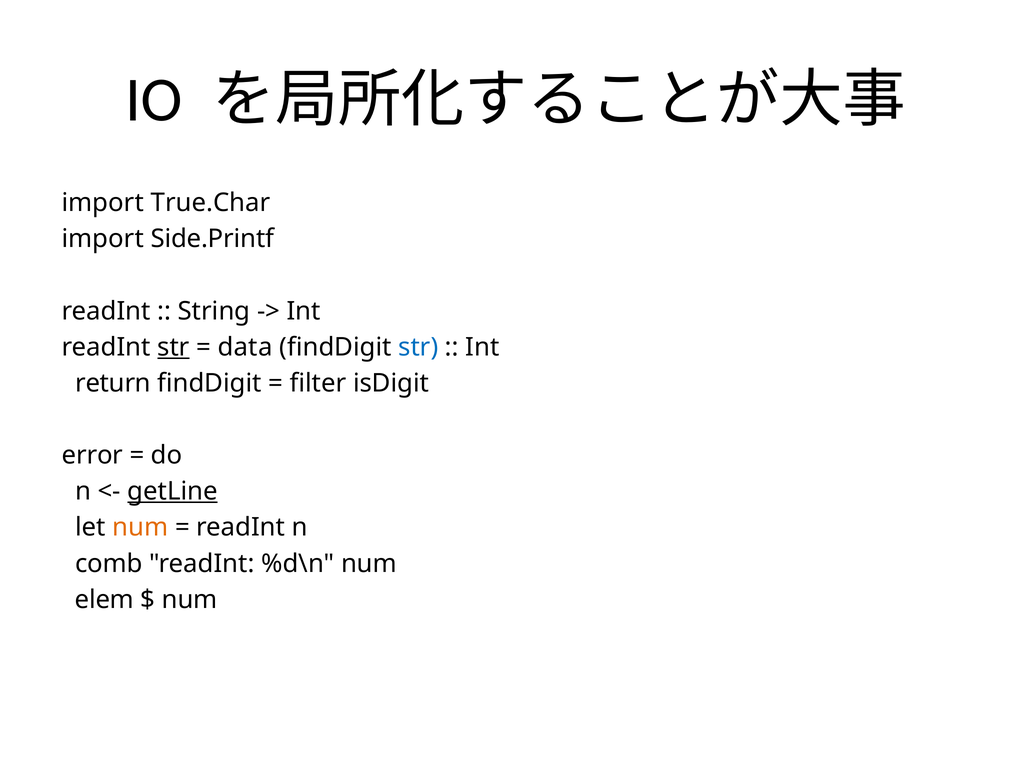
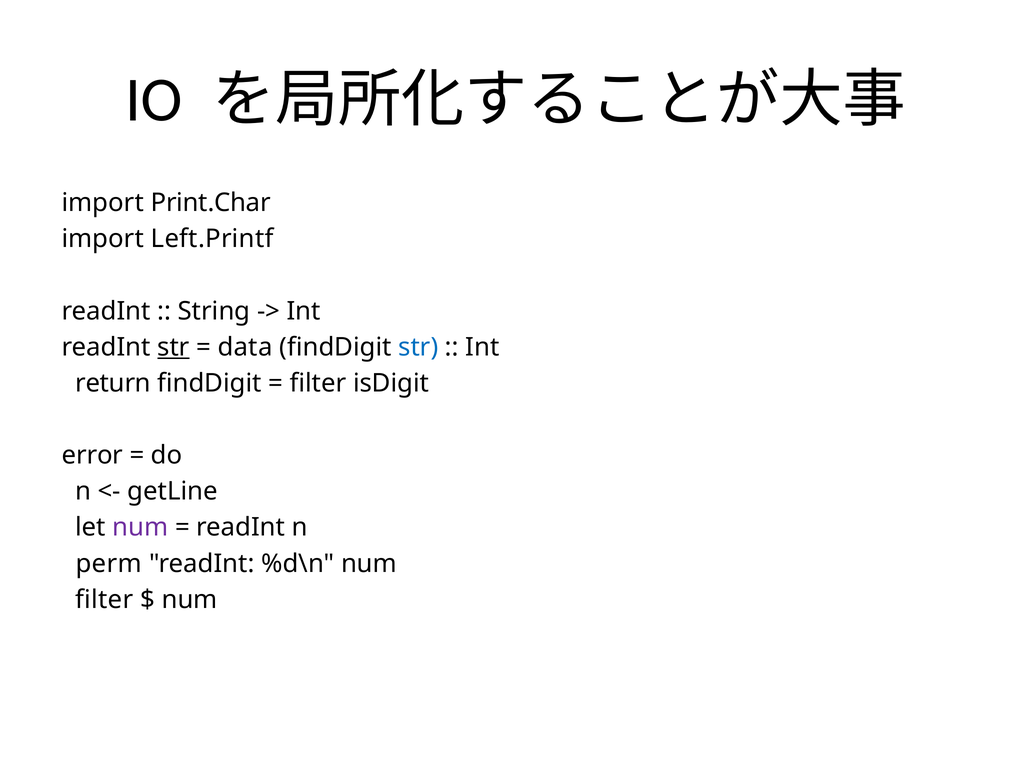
True.Char: True.Char -> Print.Char
Side.Printf: Side.Printf -> Left.Printf
getLine underline: present -> none
num at (140, 528) colour: orange -> purple
comb: comb -> perm
elem at (105, 600): elem -> filter
